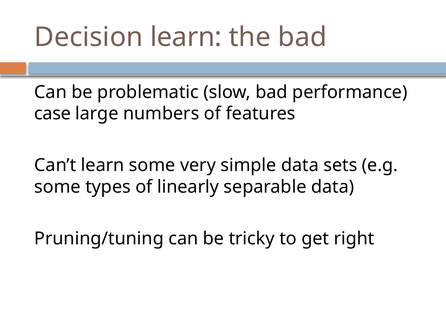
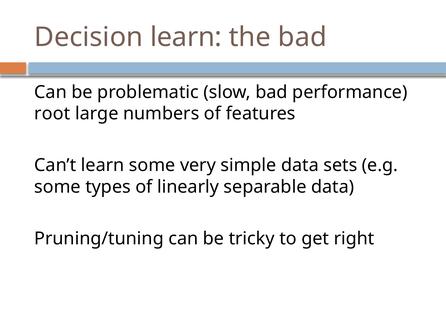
case: case -> root
